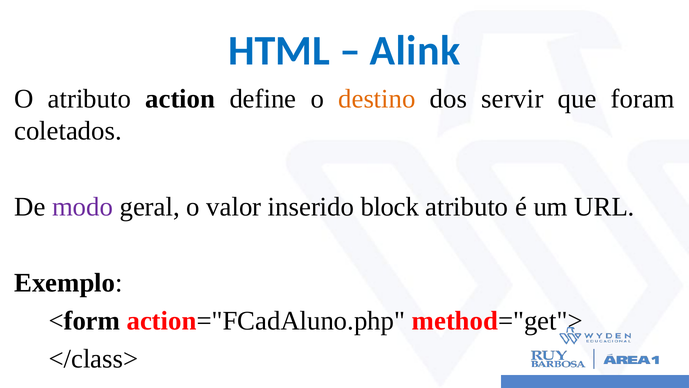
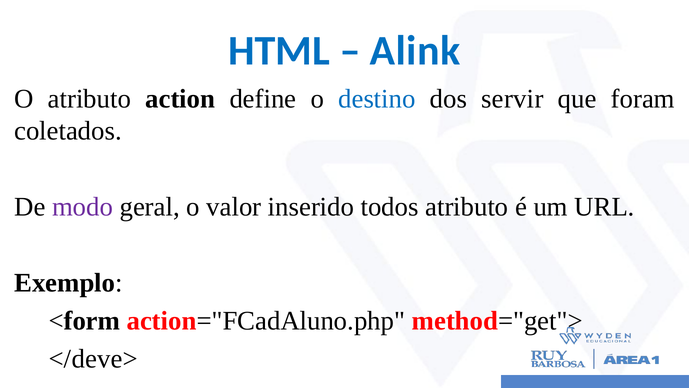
destino colour: orange -> blue
block: block -> todos
</class>: </class> -> </deve>
